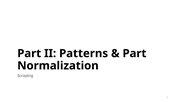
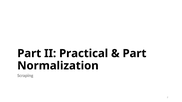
Patterns: Patterns -> Practical
